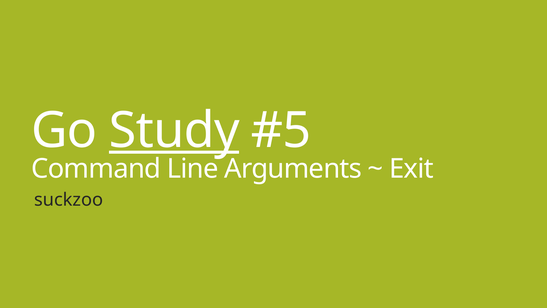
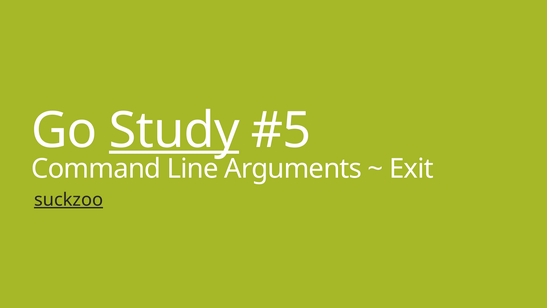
suckzoo underline: none -> present
